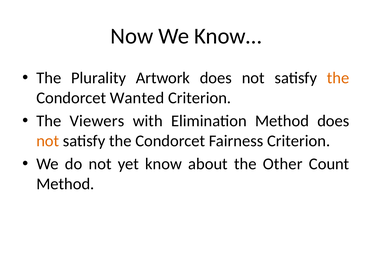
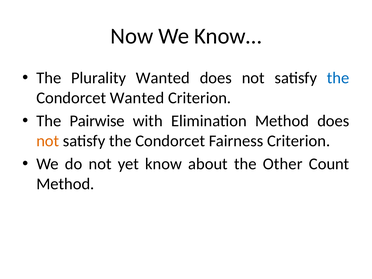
Plurality Artwork: Artwork -> Wanted
the at (338, 78) colour: orange -> blue
Viewers: Viewers -> Pairwise
